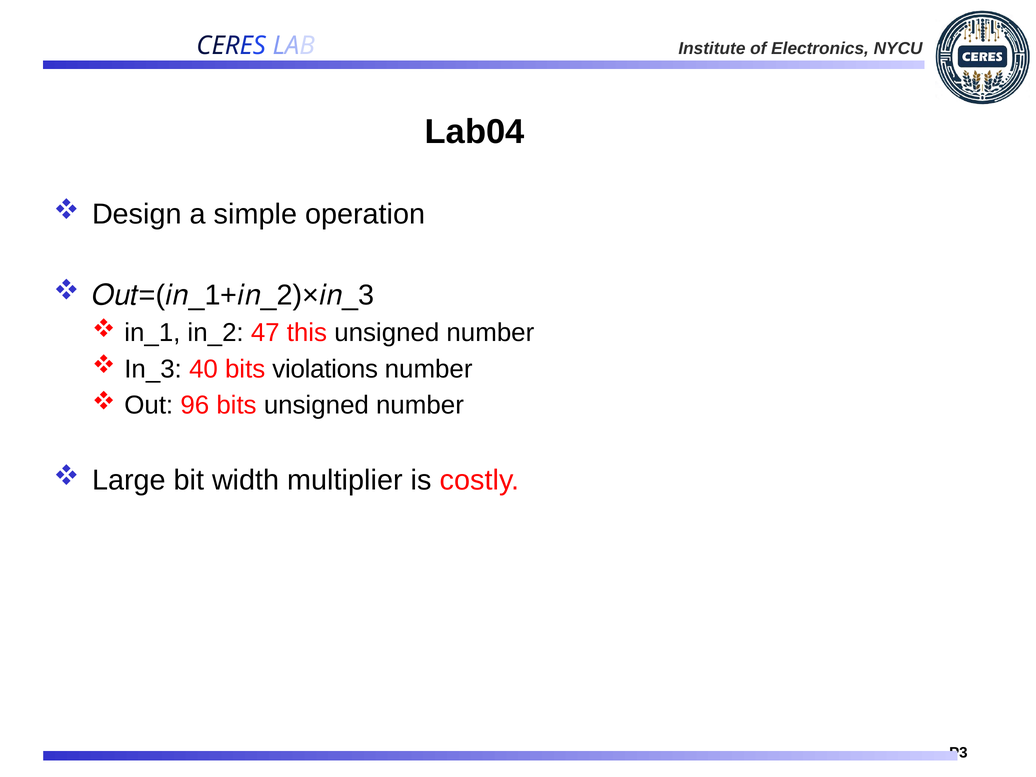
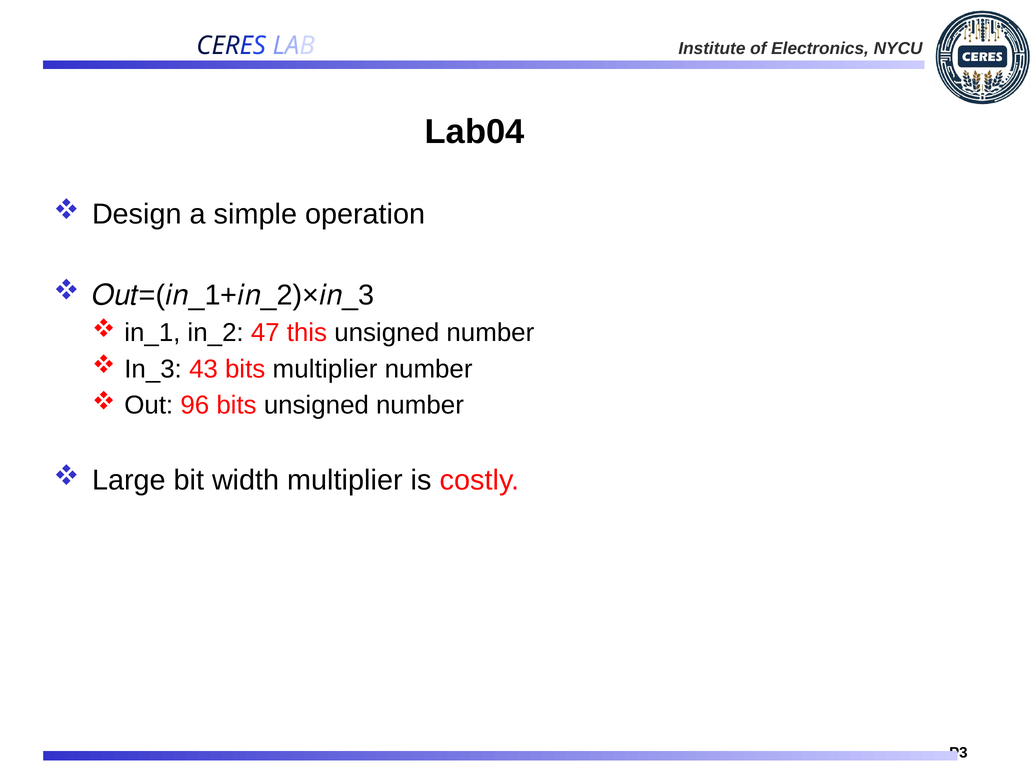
40: 40 -> 43
bits violations: violations -> multiplier
